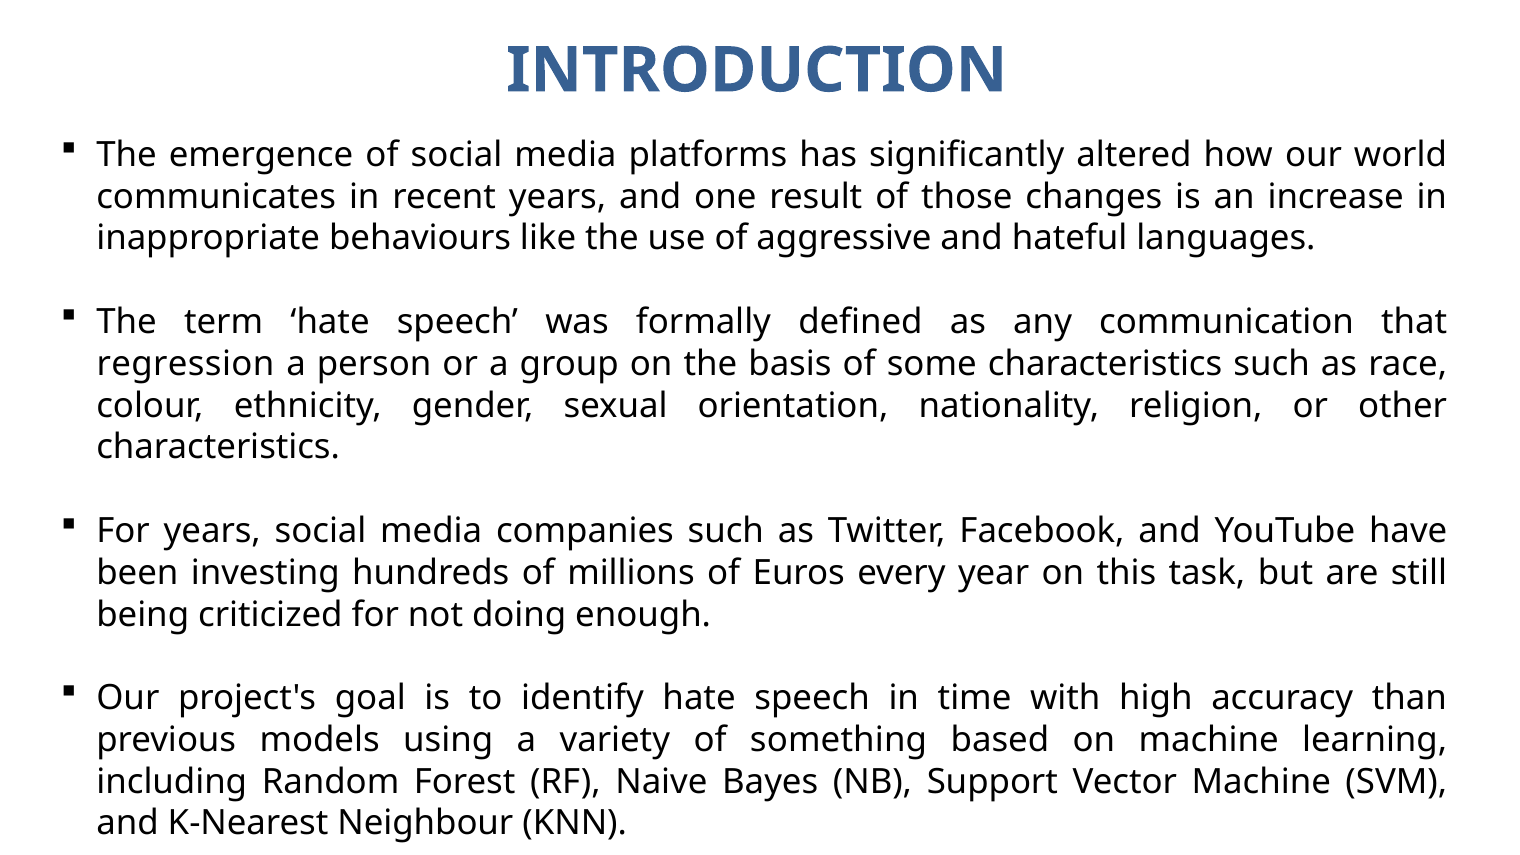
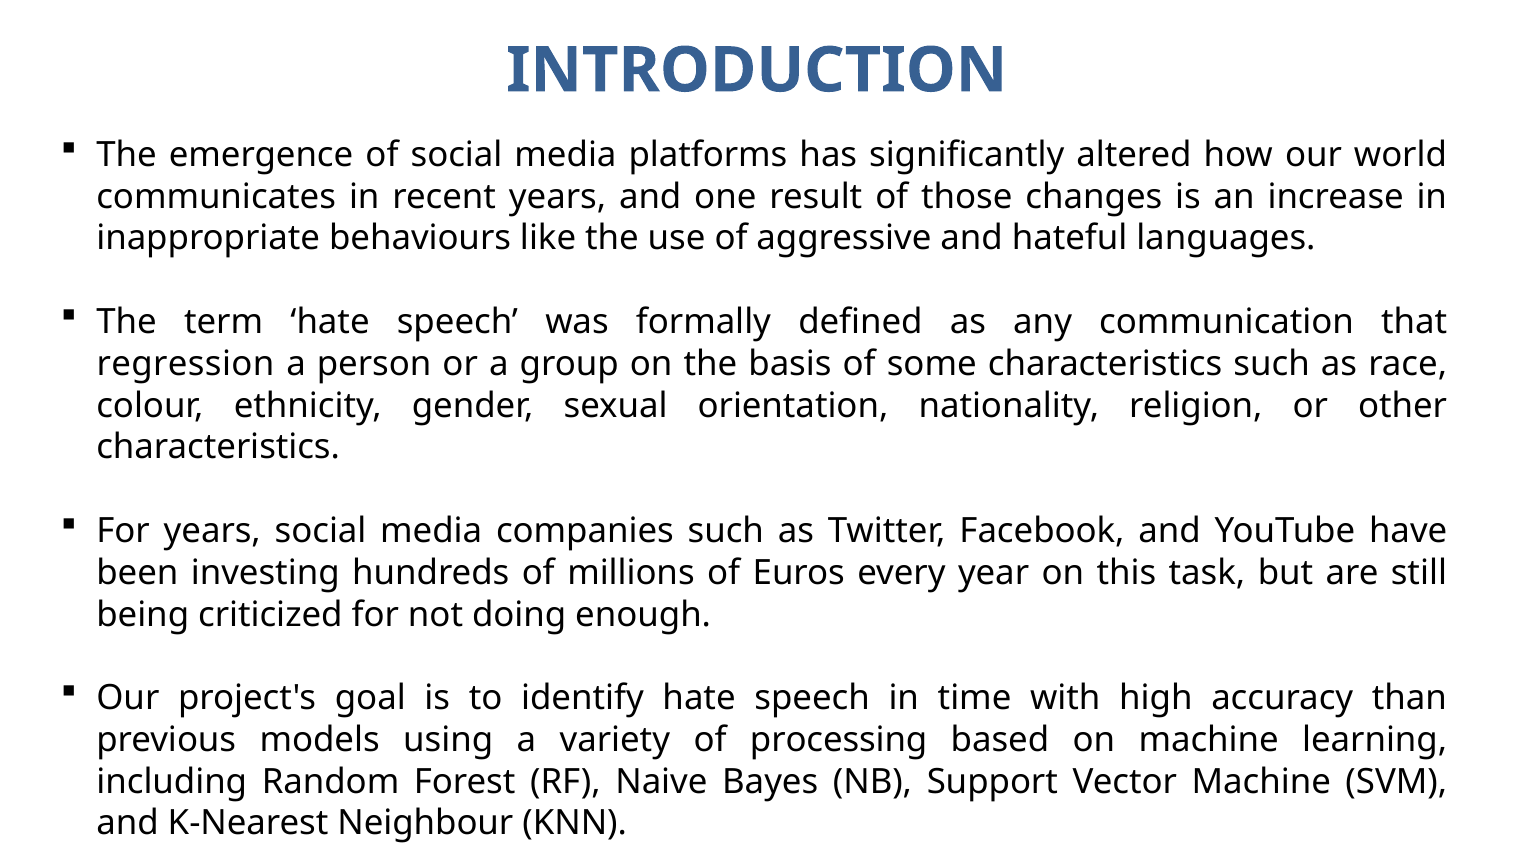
something: something -> processing
